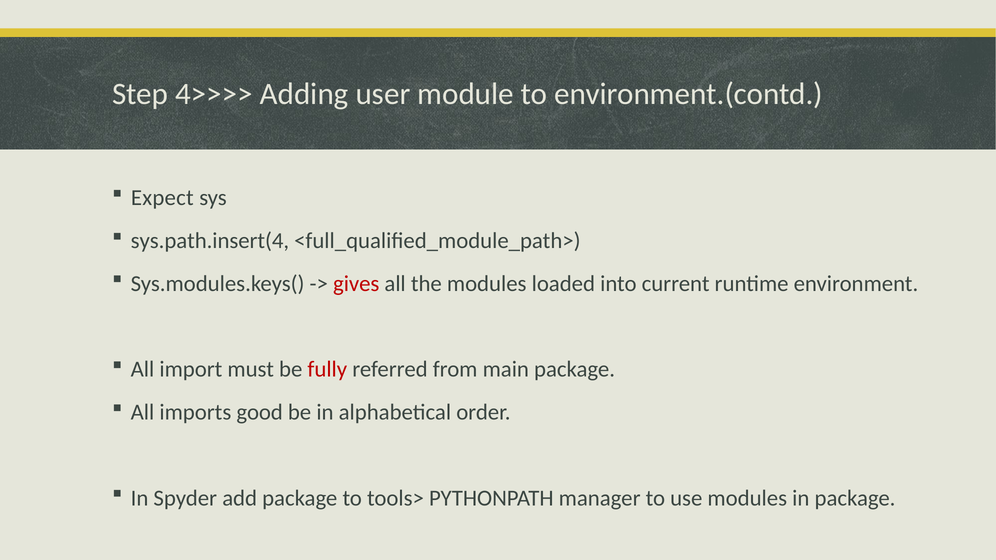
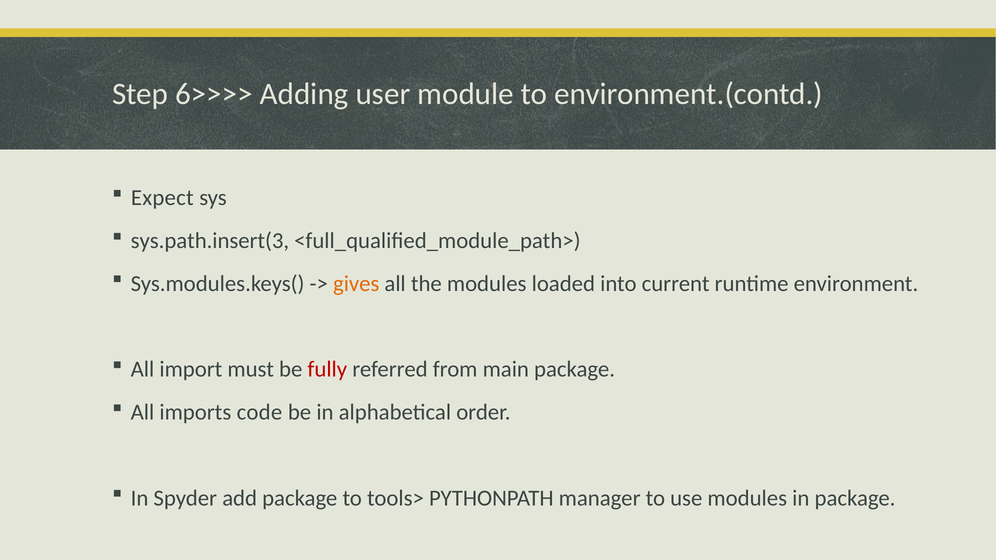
4>>>>: 4>>>> -> 6>>>>
sys.path.insert(4: sys.path.insert(4 -> sys.path.insert(3
gives colour: red -> orange
good: good -> code
